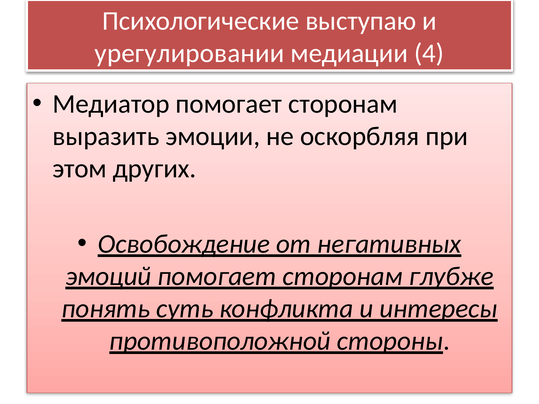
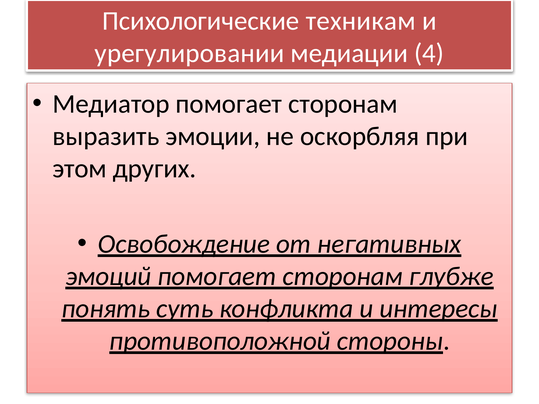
выступаю: выступаю -> техникам
